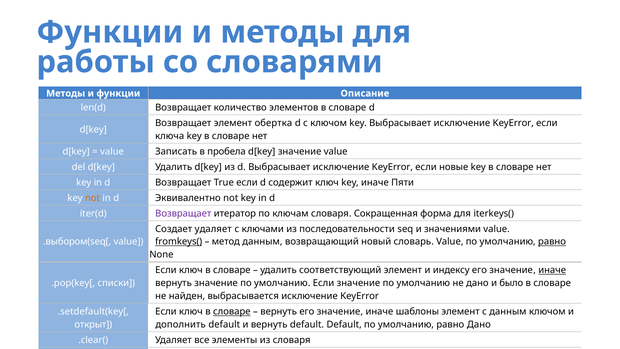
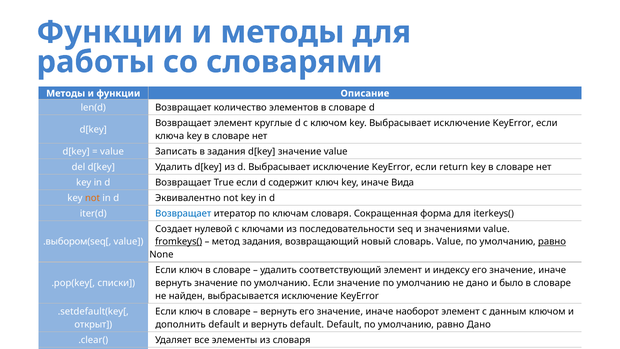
обертка: обертка -> круглые
в пробела: пробела -> задания
новые: новые -> return
Пяти: Пяти -> Вида
Возвращает at (183, 213) colour: purple -> blue
Создает удаляет: удаляет -> нулевой
метод данным: данным -> задания
иначе at (552, 270) underline: present -> none
словаре at (232, 311) underline: present -> none
шаблоны: шаблоны -> наоборот
